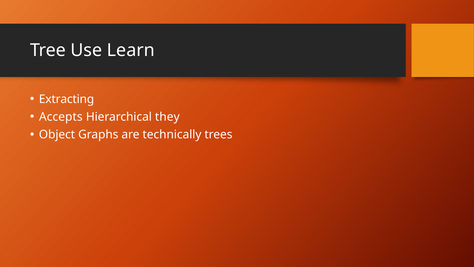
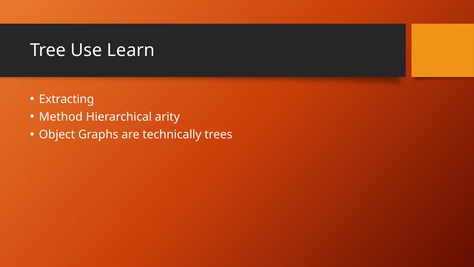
Accepts: Accepts -> Method
they: they -> arity
